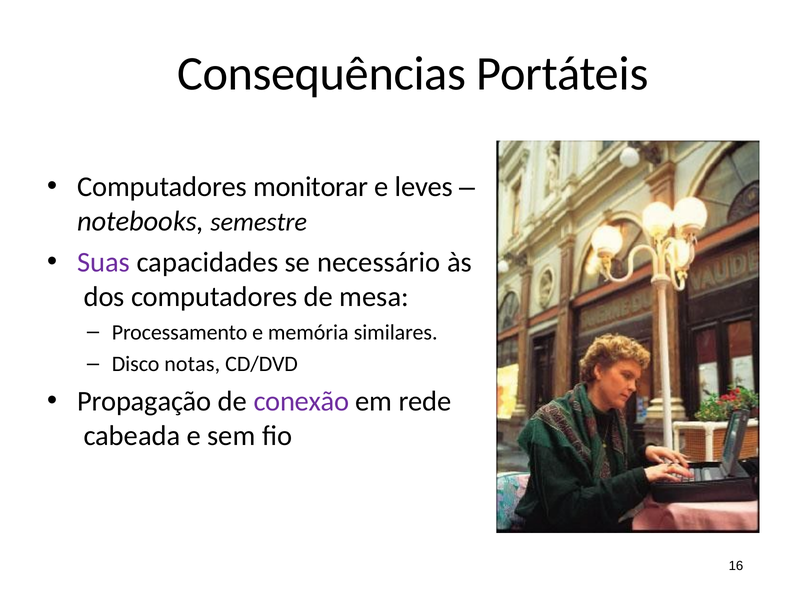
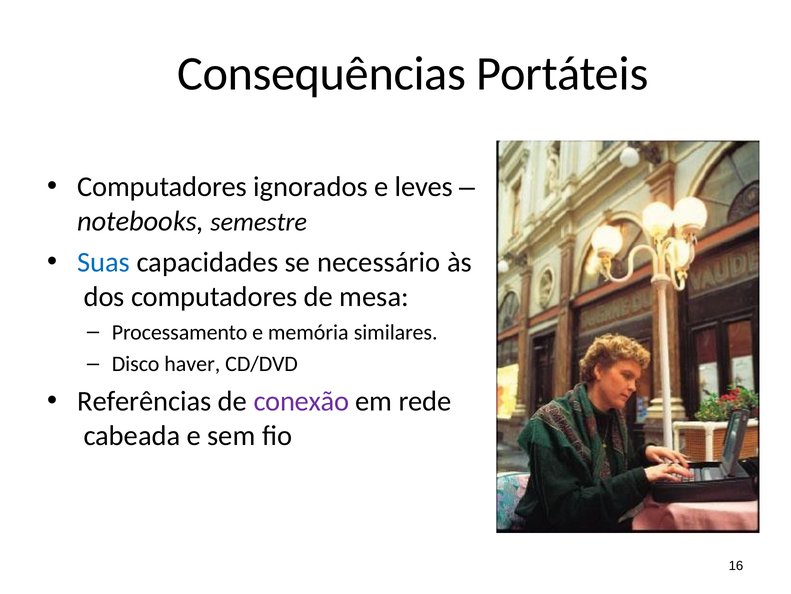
monitorar: monitorar -> ignorados
Suas colour: purple -> blue
notas: notas -> haver
Propagação: Propagação -> Referências
